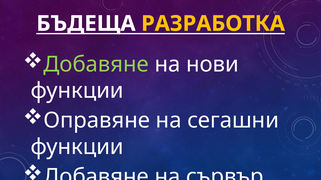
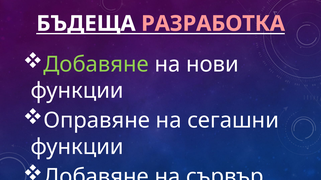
РАЗРАБОТКА colour: yellow -> pink
